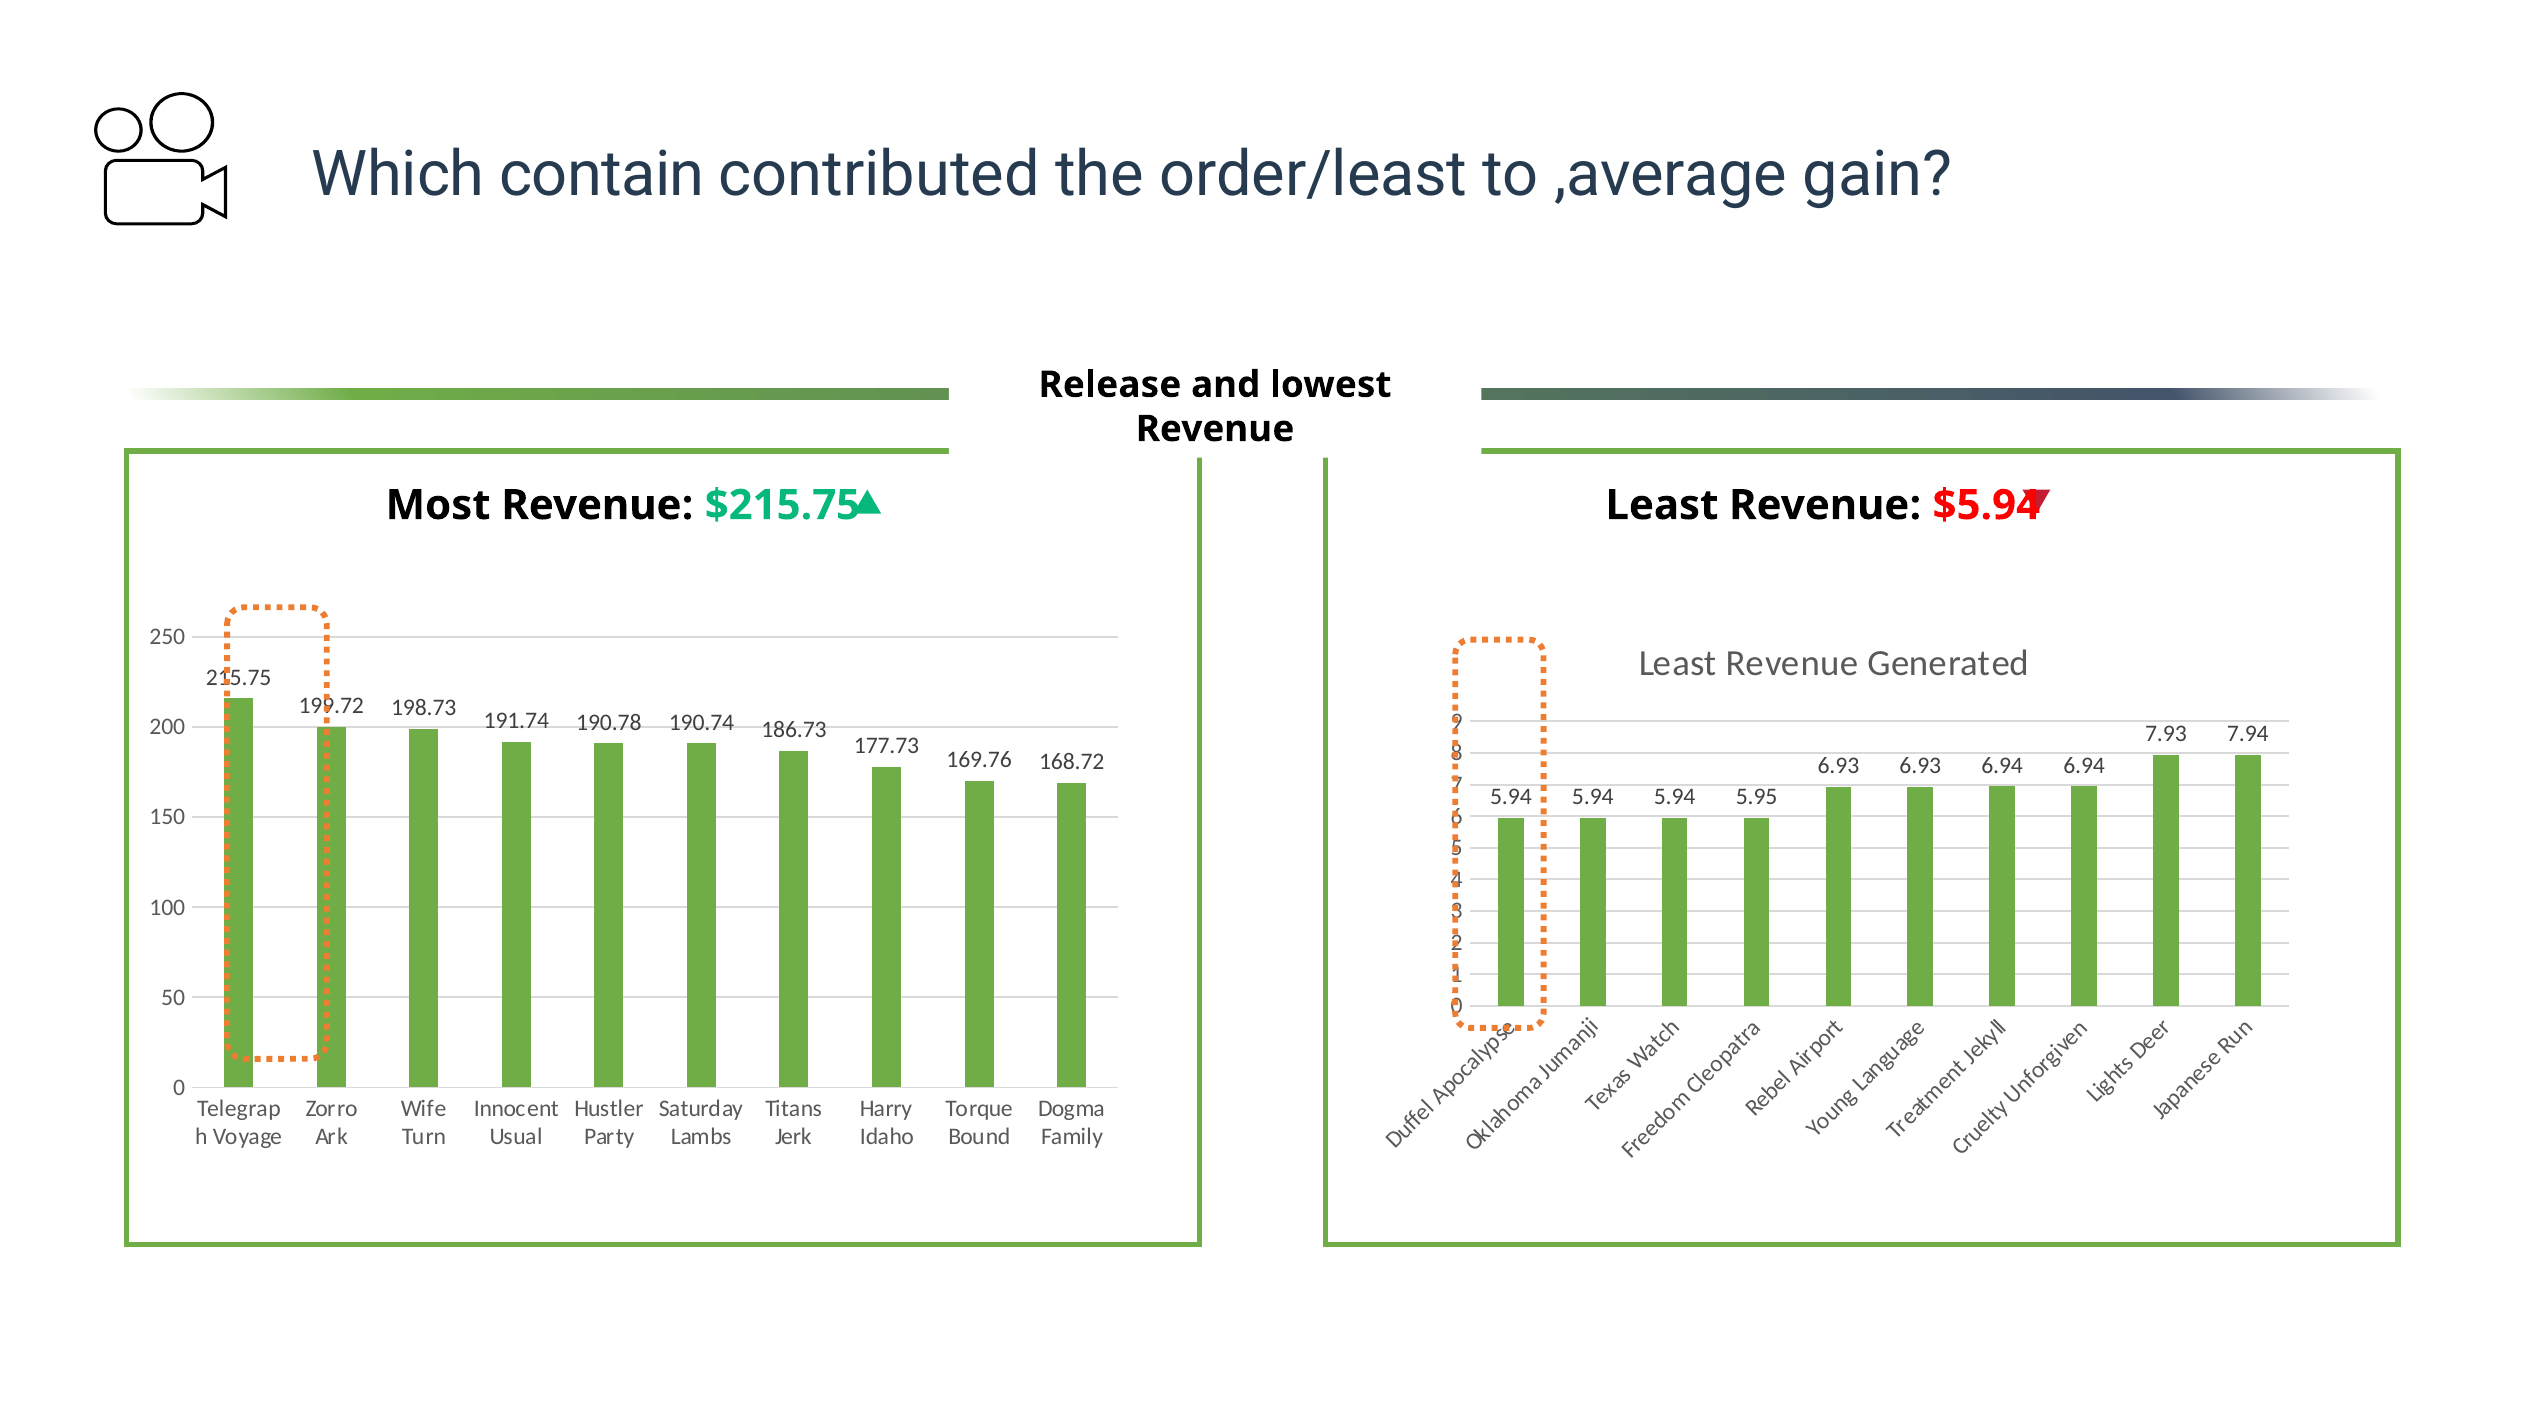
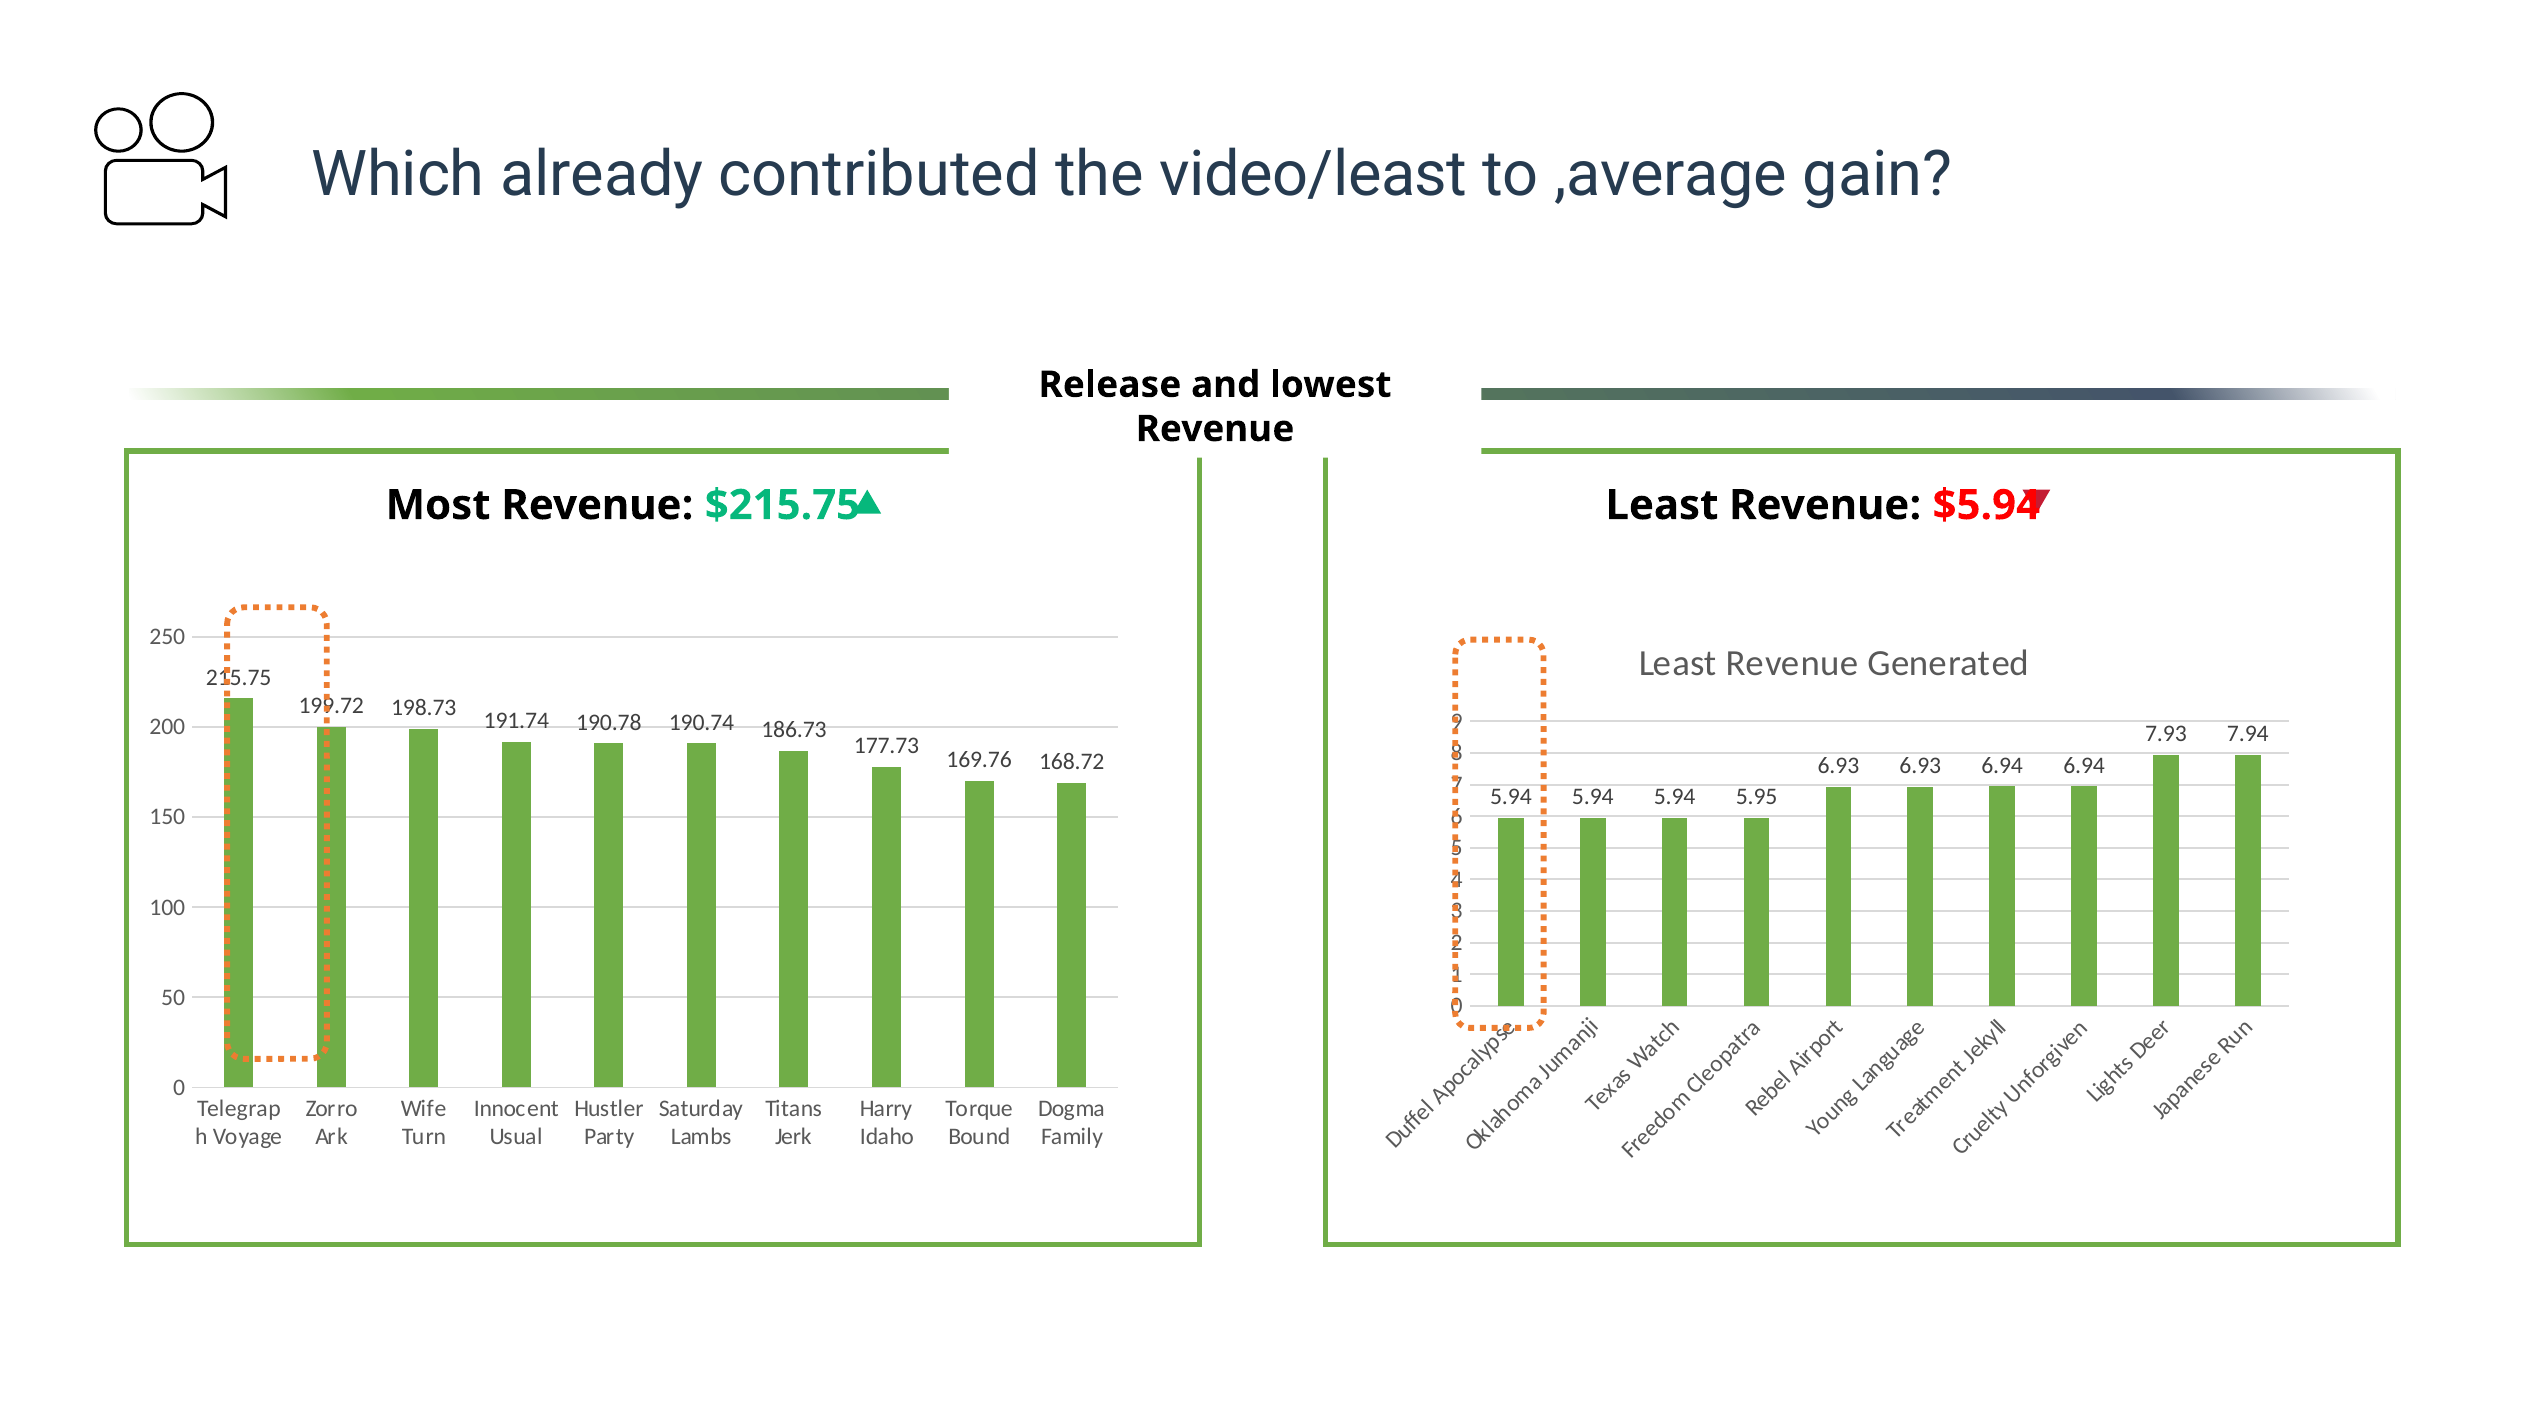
contain: contain -> already
order/least: order/least -> video/least
